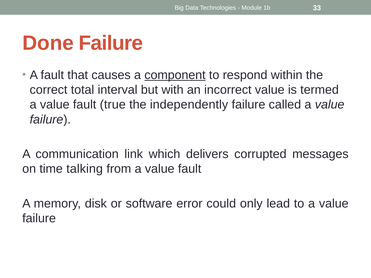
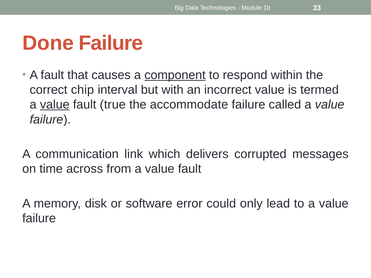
total: total -> chip
value at (55, 105) underline: none -> present
independently: independently -> accommodate
talking: talking -> across
